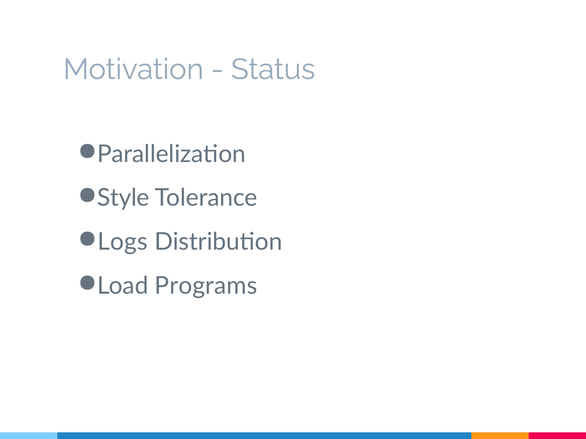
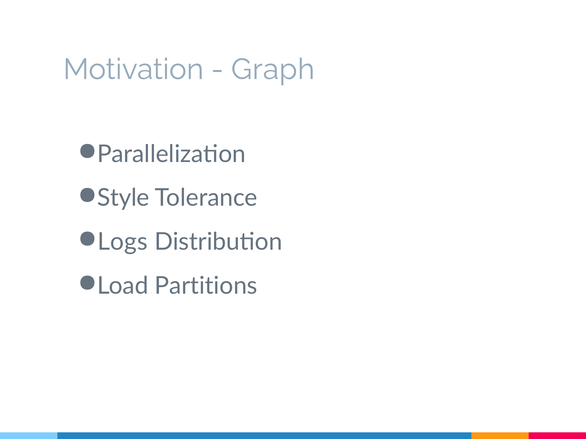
Status: Status -> Graph
Programs: Programs -> Partitions
